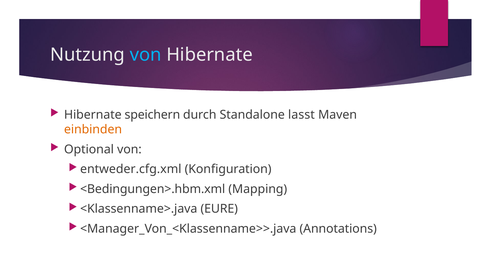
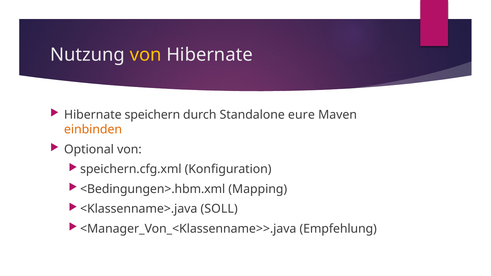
von at (146, 55) colour: light blue -> yellow
lasst: lasst -> eure
entweder.cfg.xml: entweder.cfg.xml -> speichern.cfg.xml
EURE: EURE -> SOLL
Annotations: Annotations -> Empfehlung
